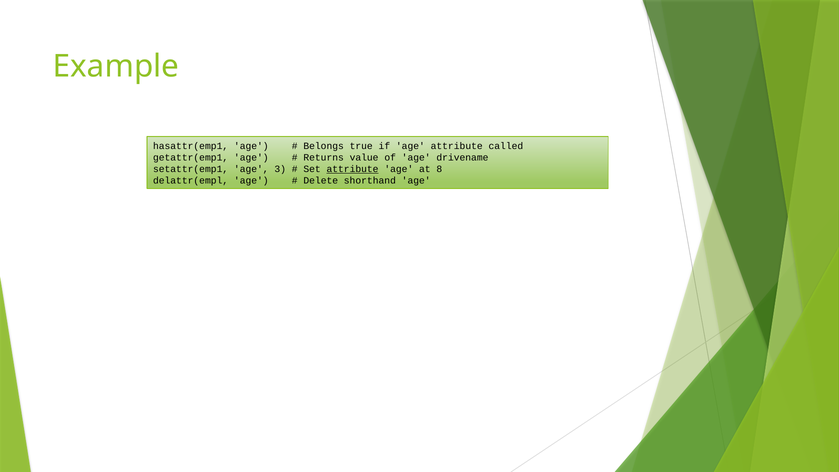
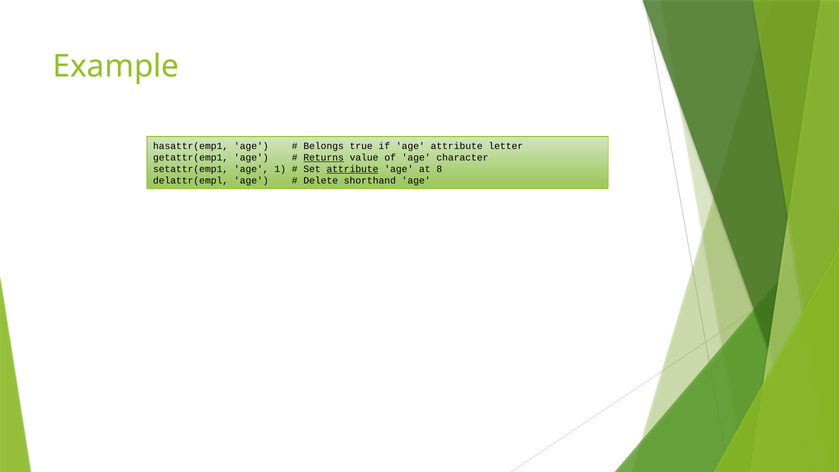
called: called -> letter
Returns underline: none -> present
drivename: drivename -> character
3: 3 -> 1
